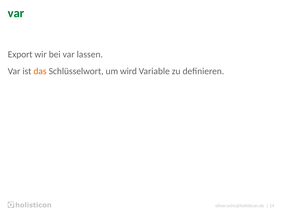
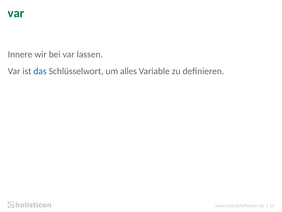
Export: Export -> Innere
das colour: orange -> blue
wird: wird -> alles
